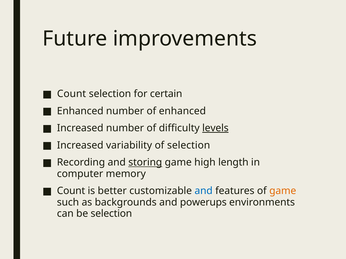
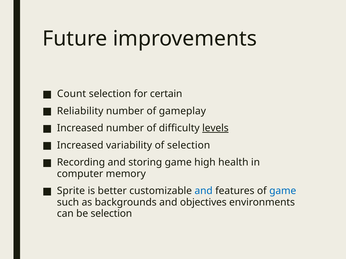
Enhanced at (80, 111): Enhanced -> Reliability
of enhanced: enhanced -> gameplay
storing underline: present -> none
length: length -> health
Count at (71, 191): Count -> Sprite
game at (283, 191) colour: orange -> blue
powerups: powerups -> objectives
